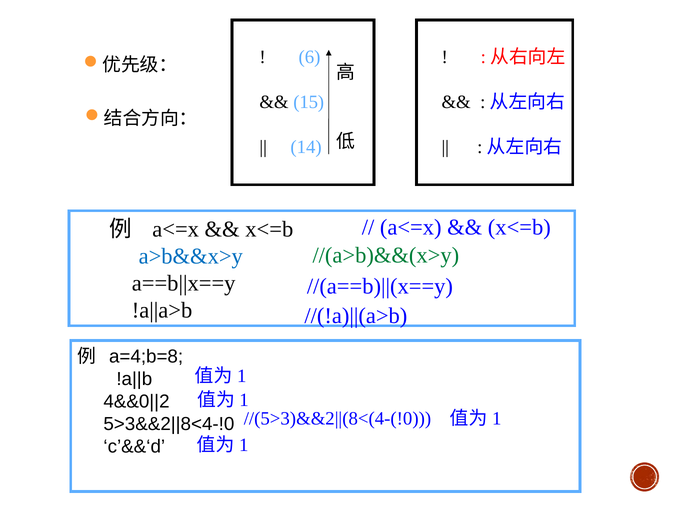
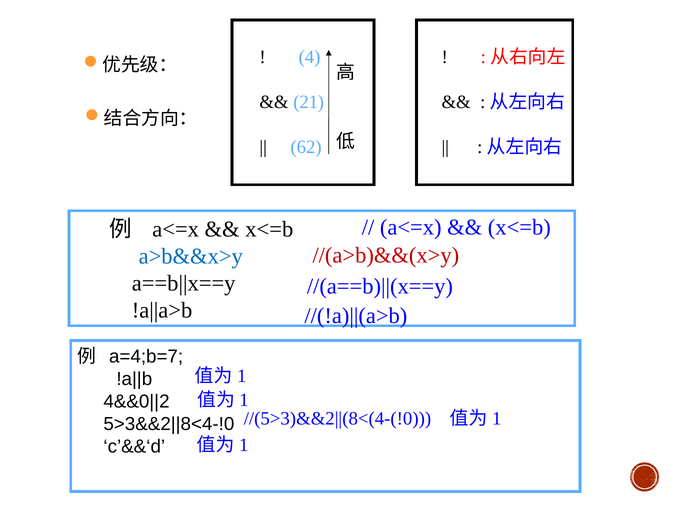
6: 6 -> 4
15: 15 -> 21
14: 14 -> 62
//(a>b)&&(x>y colour: green -> red
a=4;b=8: a=4;b=8 -> a=4;b=7
